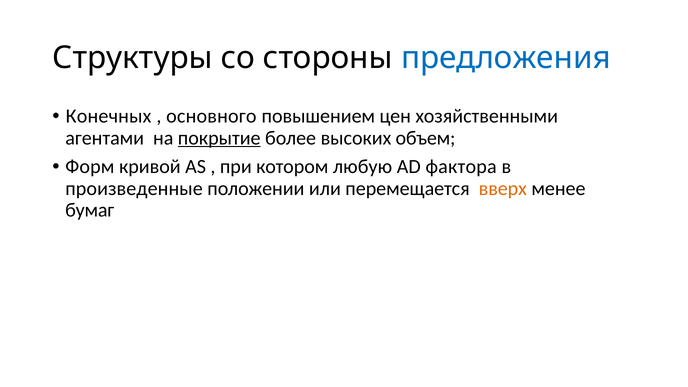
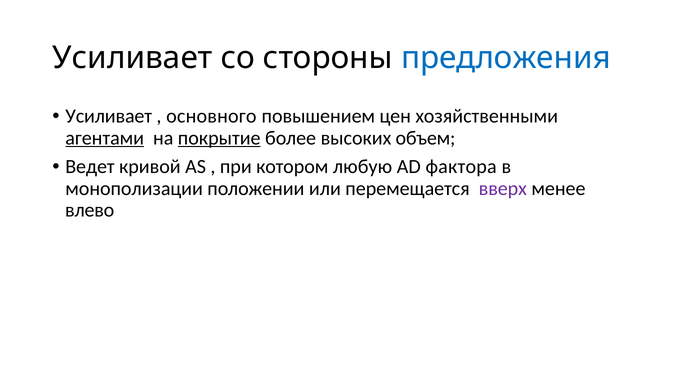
Структуры at (133, 58): Структуры -> Усиливает
Конечных at (109, 116): Конечных -> Усиливает
агентами underline: none -> present
Форм: Форм -> Ведет
произведенные: произведенные -> монополизации
вверх colour: orange -> purple
бумаг: бумаг -> влево
